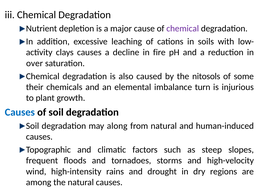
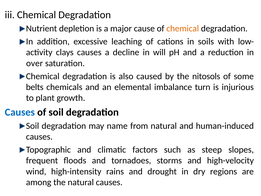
chemical at (183, 29) colour: purple -> orange
fire: fire -> will
their: their -> belts
along: along -> name
